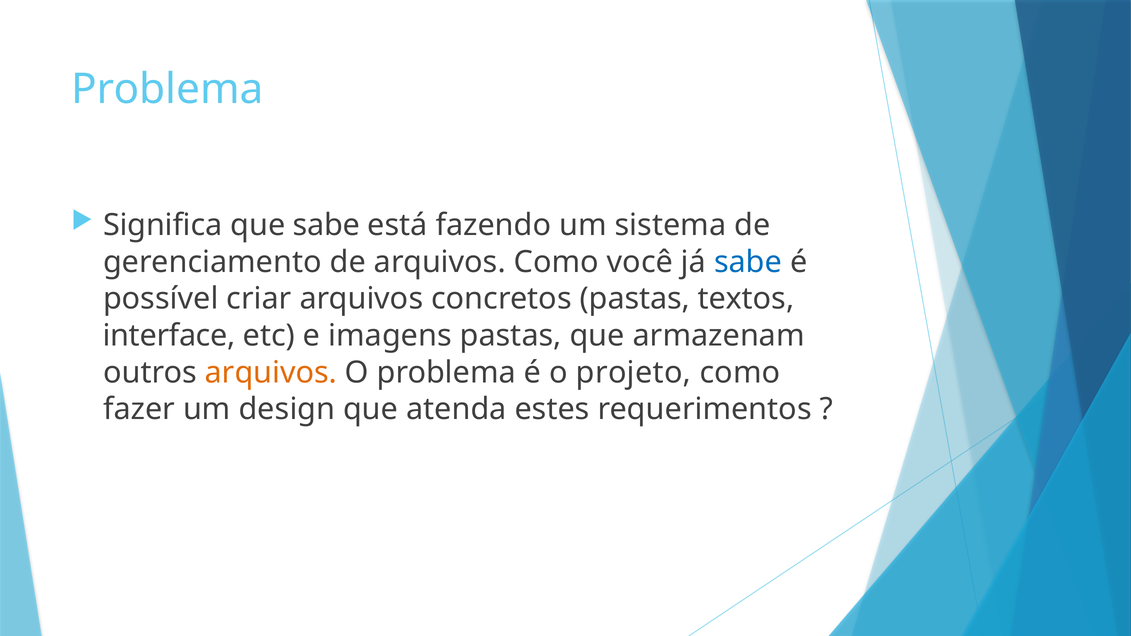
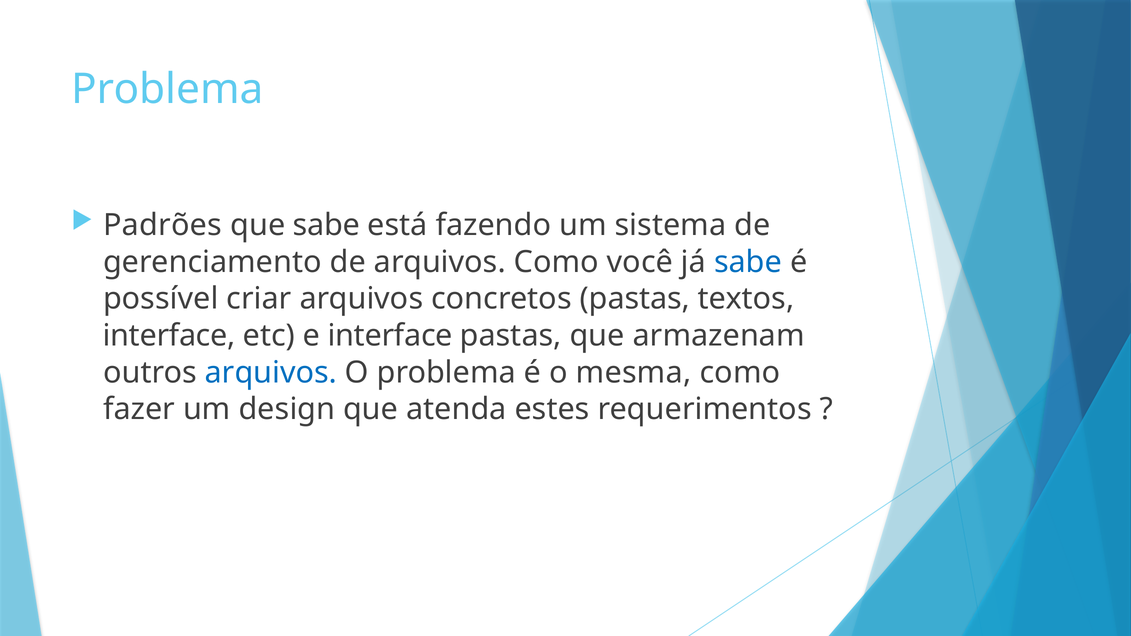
Significa: Significa -> Padrões
e imagens: imagens -> interface
arquivos at (271, 373) colour: orange -> blue
projeto: projeto -> mesma
